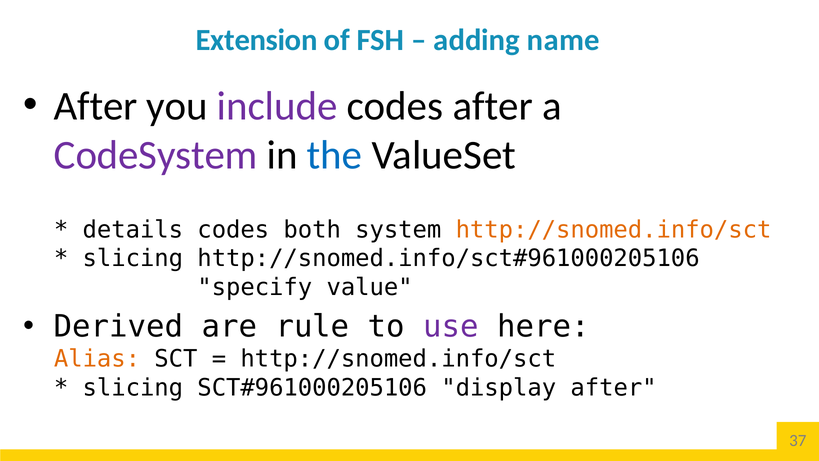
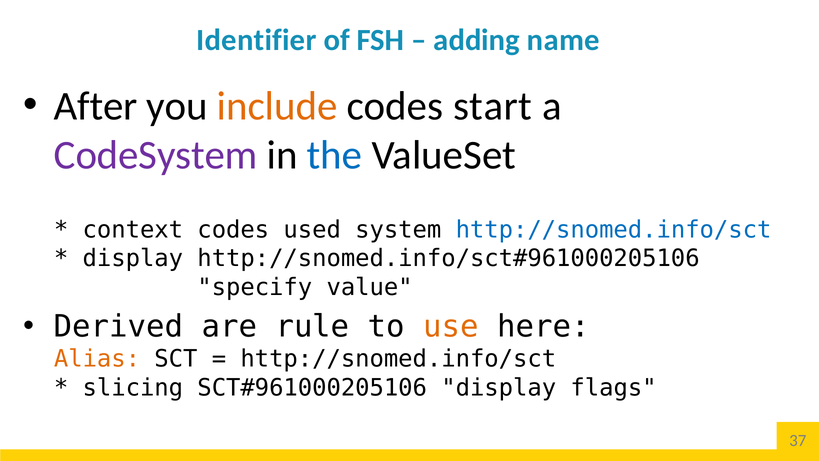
Extension: Extension -> Identifier
include colour: purple -> orange
codes after: after -> start
details: details -> context
both: both -> used
http://snomed.info/sct at (614, 230) colour: orange -> blue
slicing at (133, 258): slicing -> display
use colour: purple -> orange
display after: after -> flags
